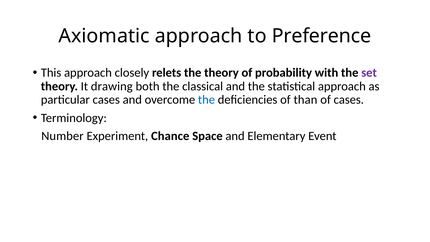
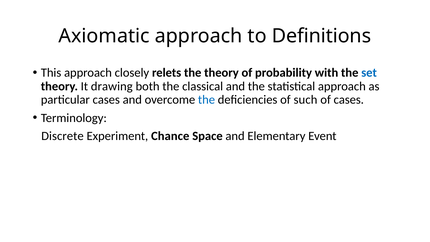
Preference: Preference -> Definitions
set colour: purple -> blue
than: than -> such
Number: Number -> Discrete
